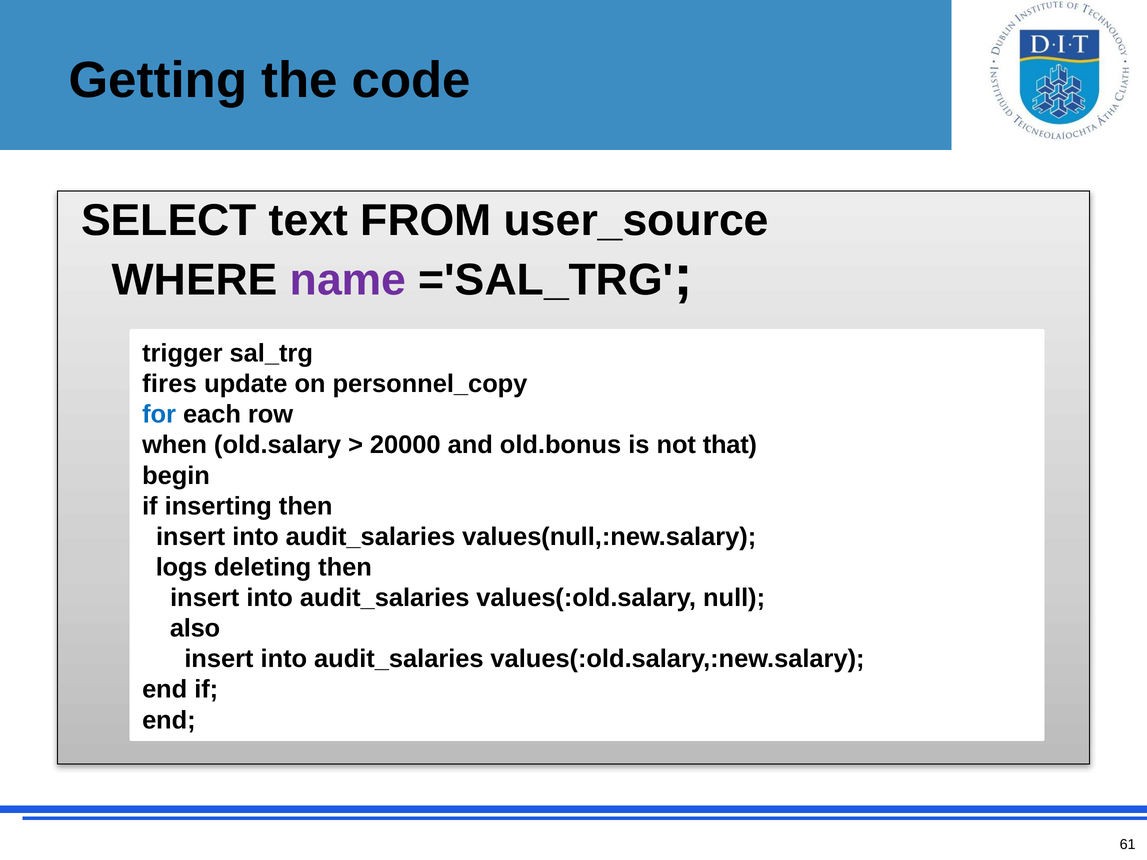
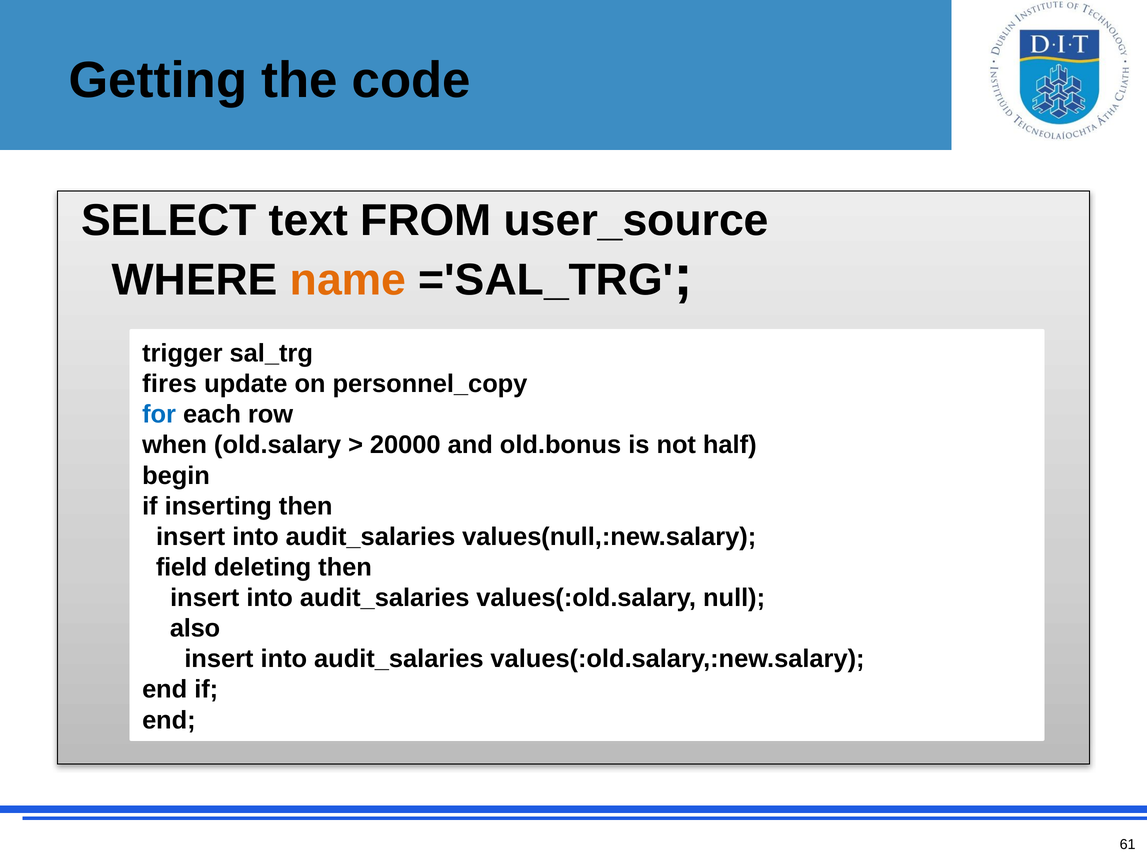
name colour: purple -> orange
that: that -> half
logs: logs -> field
